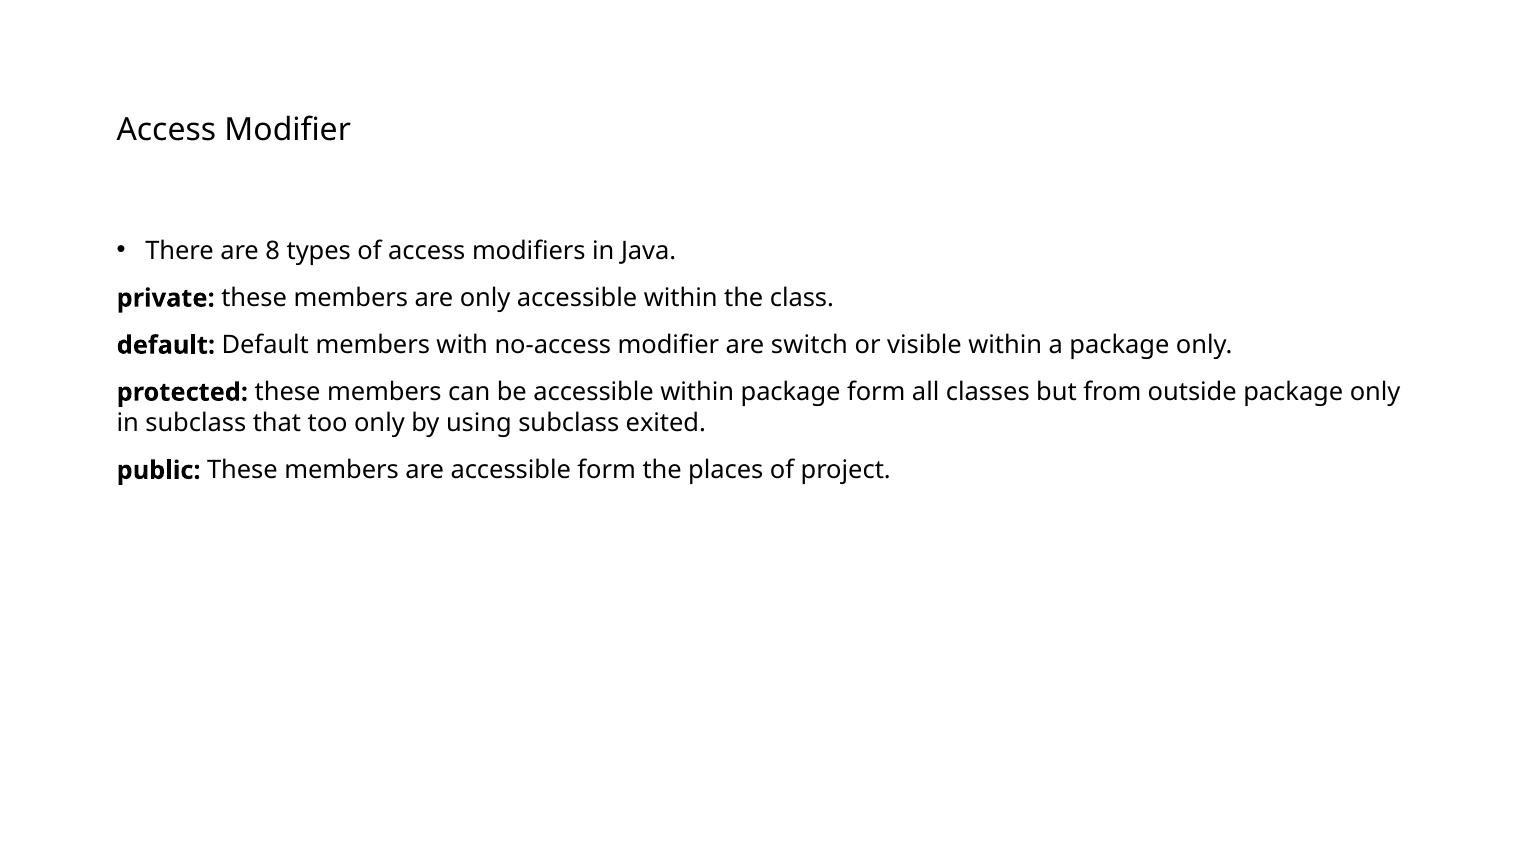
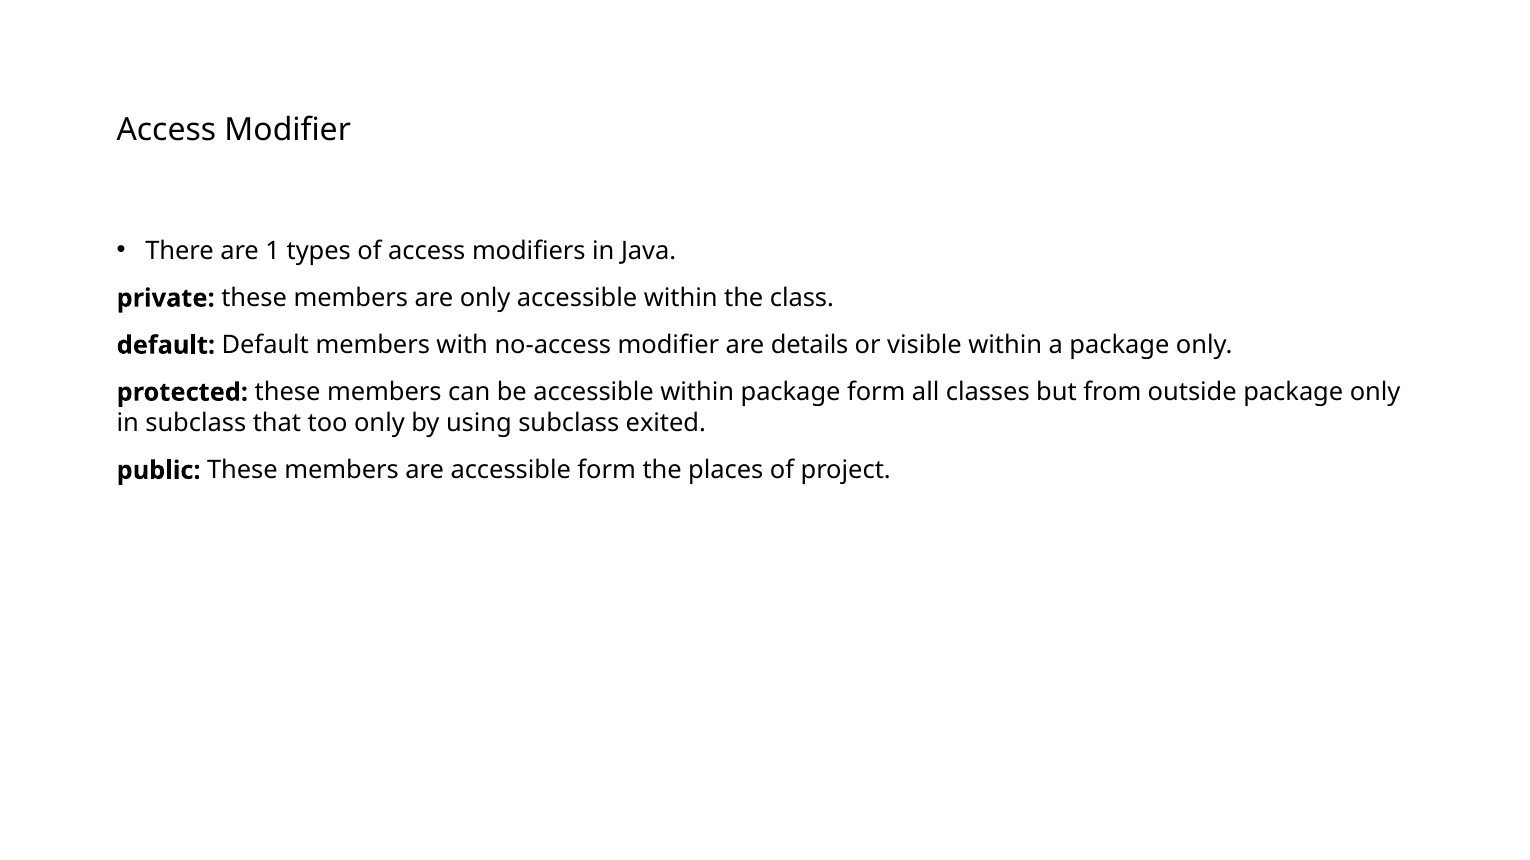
8: 8 -> 1
switch: switch -> details
